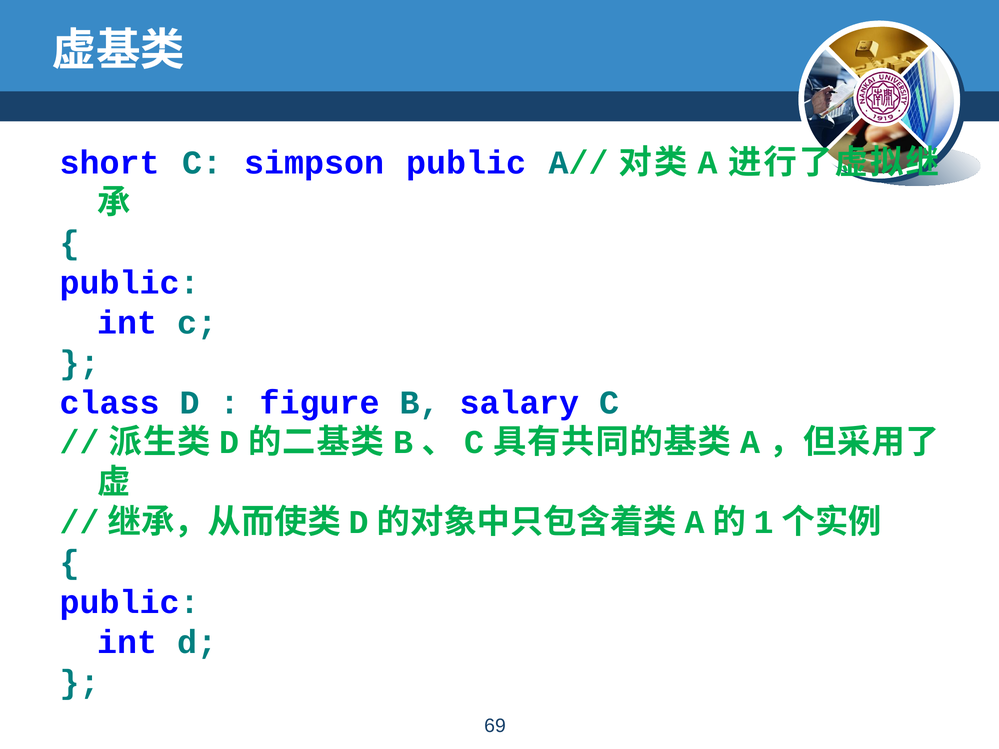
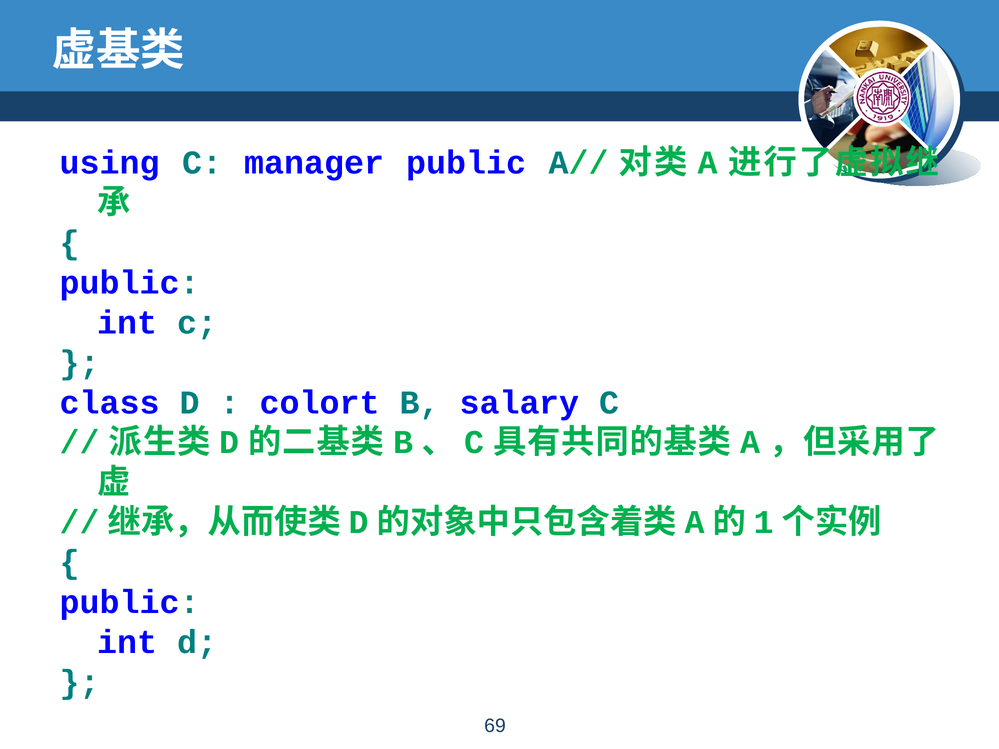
short: short -> using
simpson: simpson -> manager
figure: figure -> colort
